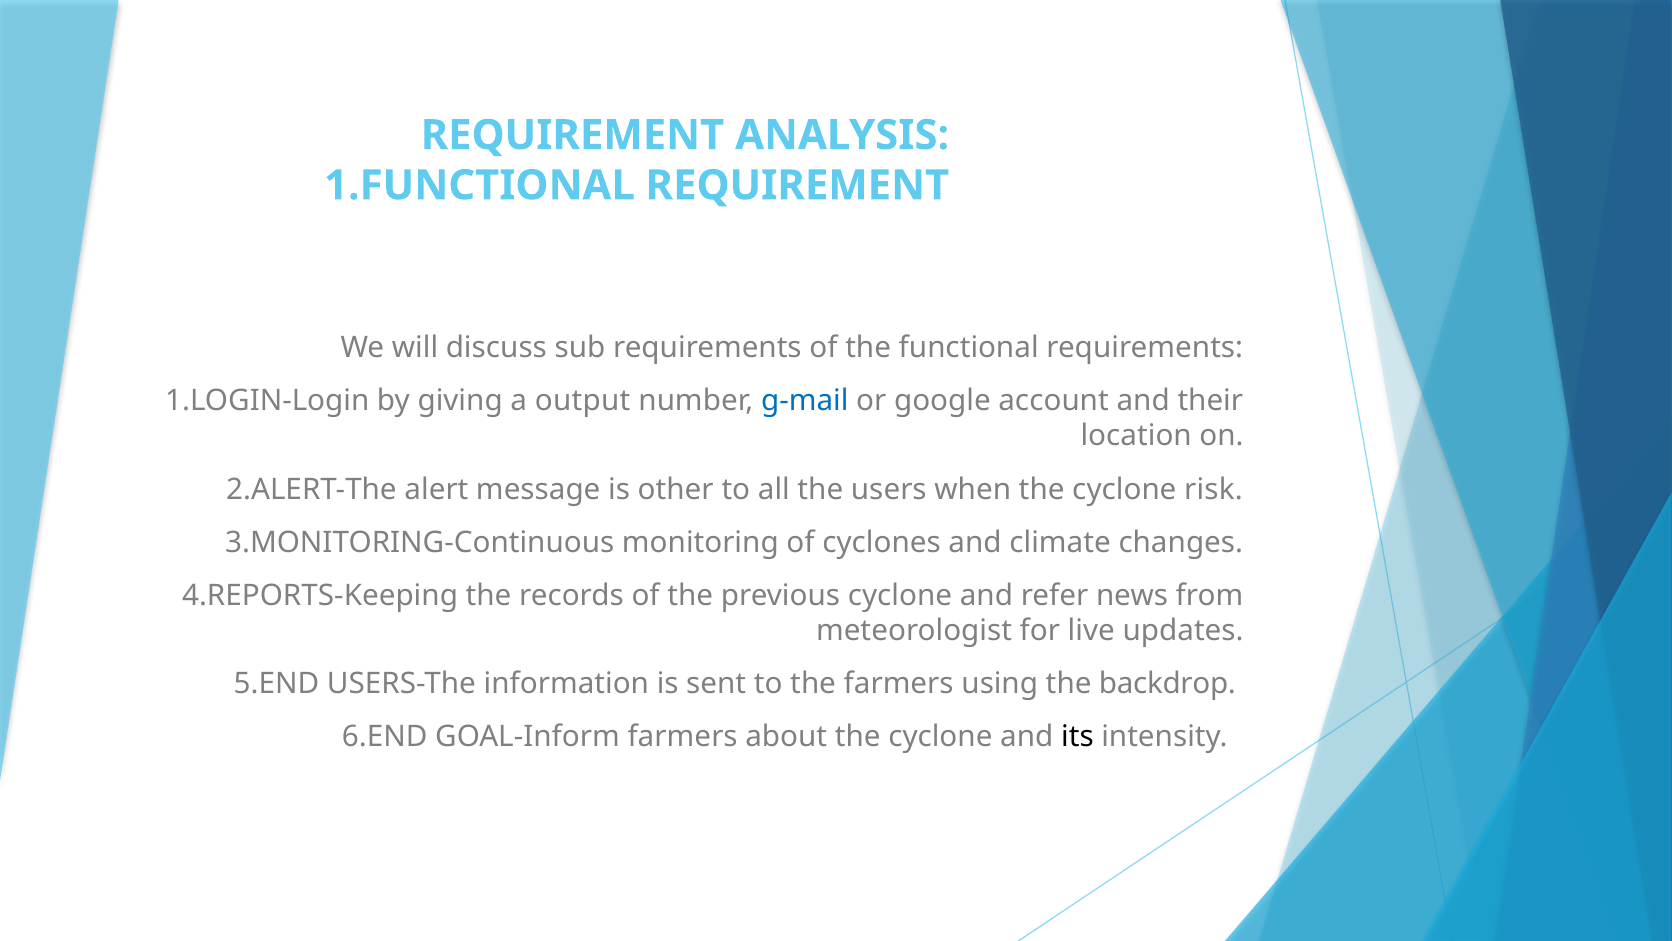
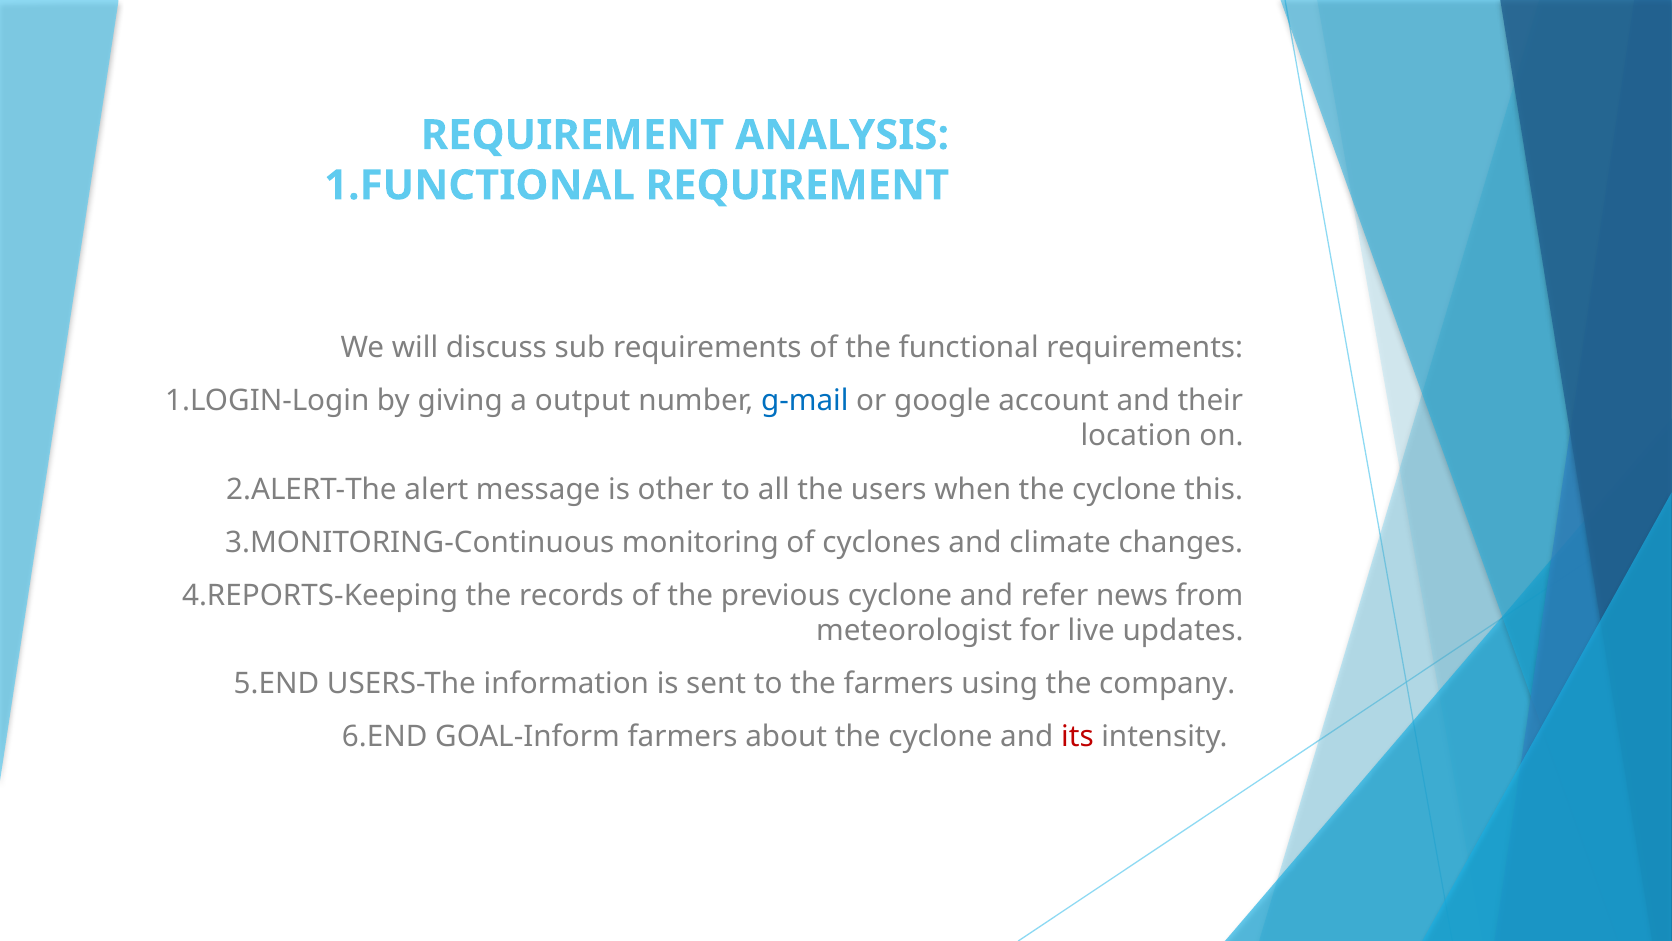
risk: risk -> this
backdrop: backdrop -> company
its colour: black -> red
